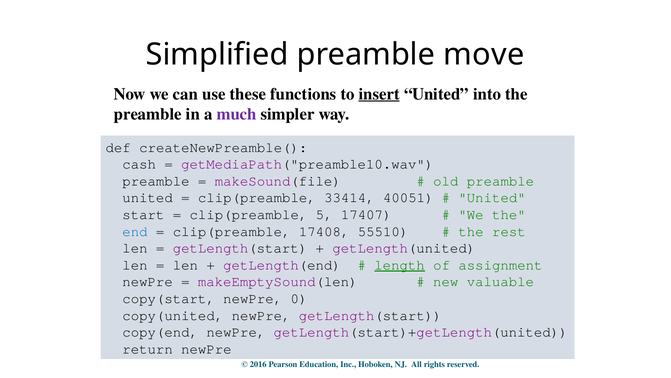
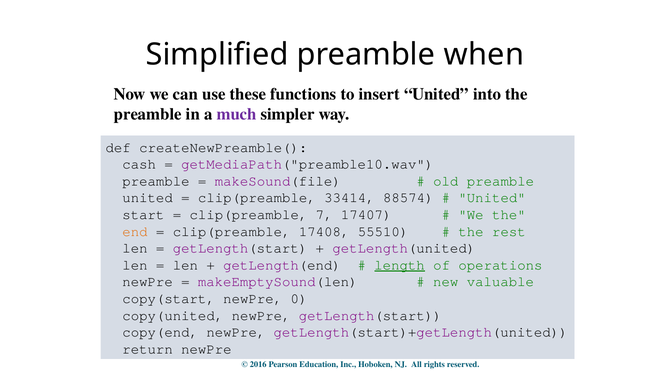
move: move -> when
insert underline: present -> none
40051: 40051 -> 88574
5: 5 -> 7
end colour: blue -> orange
assignment: assignment -> operations
